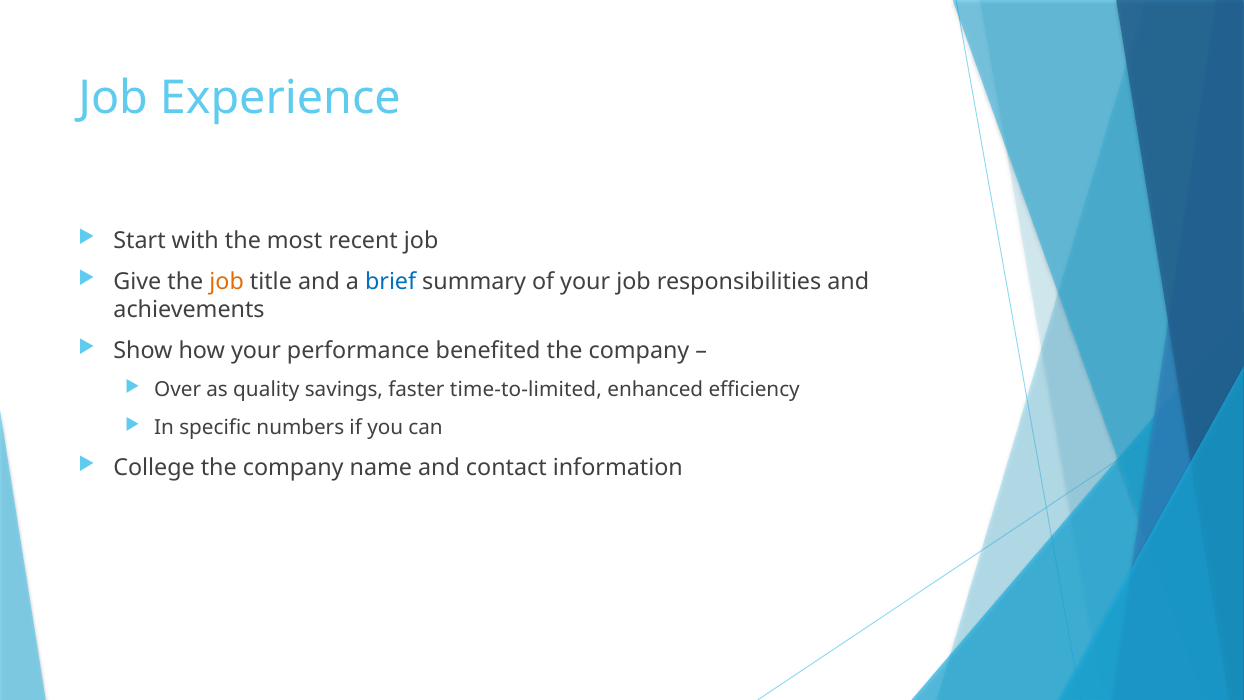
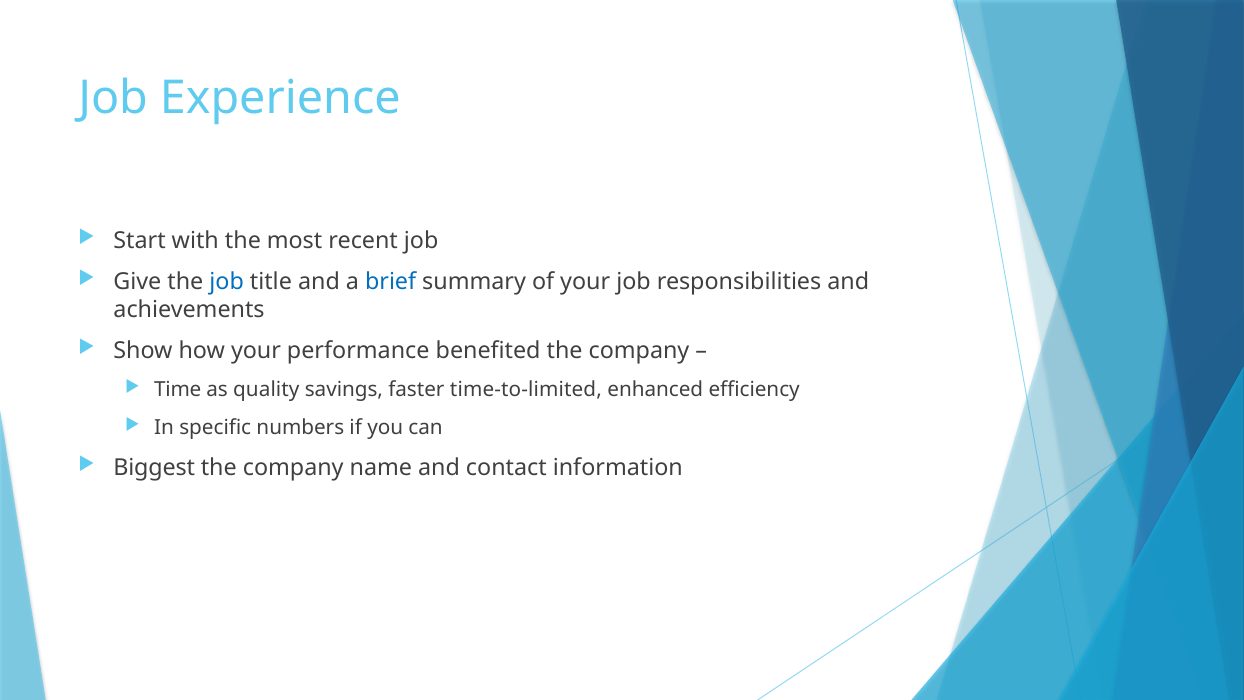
job at (227, 282) colour: orange -> blue
Over: Over -> Time
College: College -> Biggest
